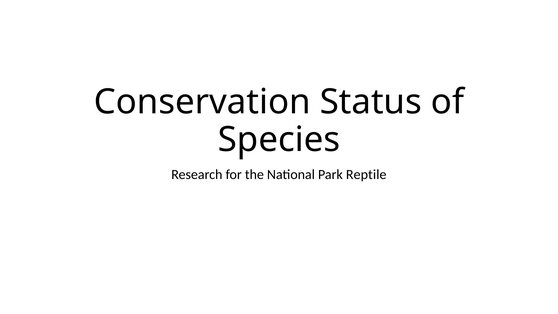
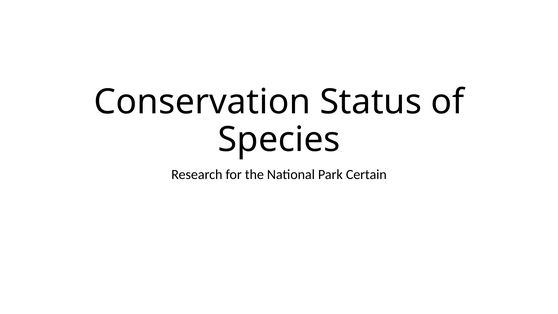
Reptile: Reptile -> Certain
